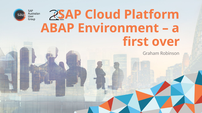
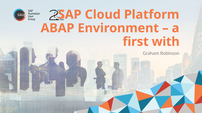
over: over -> with
